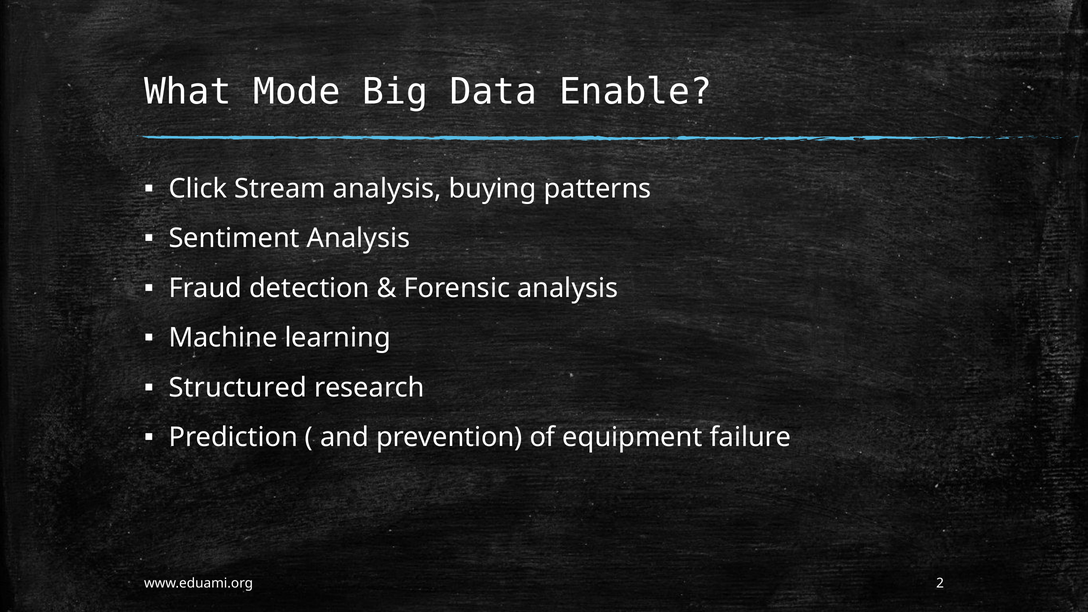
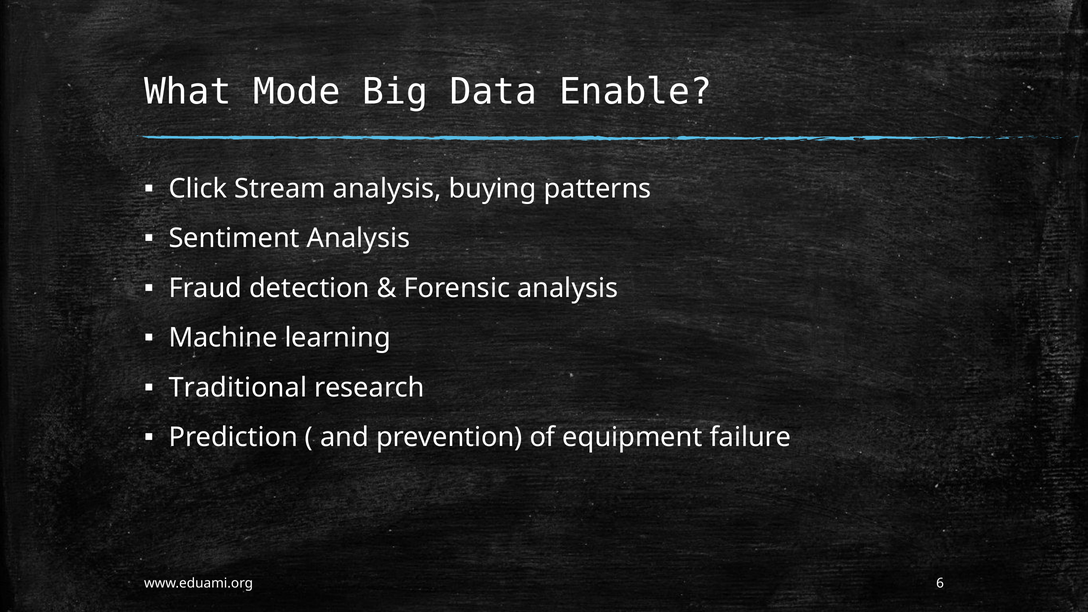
Structured: Structured -> Traditional
2: 2 -> 6
